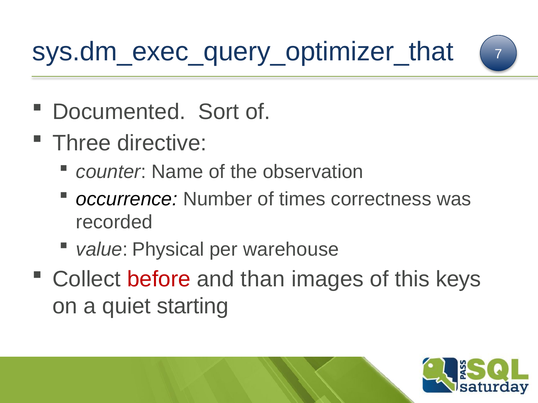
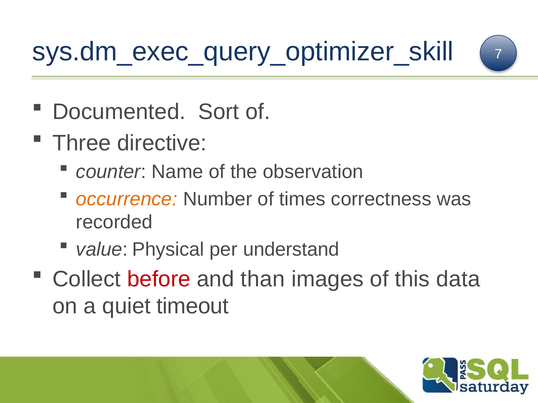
sys.dm_exec_query_optimizer_that: sys.dm_exec_query_optimizer_that -> sys.dm_exec_query_optimizer_skill
occurrence colour: black -> orange
warehouse: warehouse -> understand
keys: keys -> data
starting: starting -> timeout
